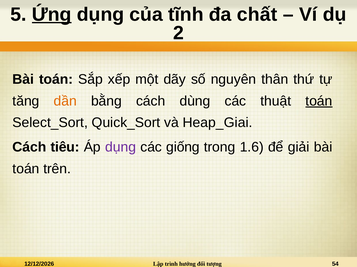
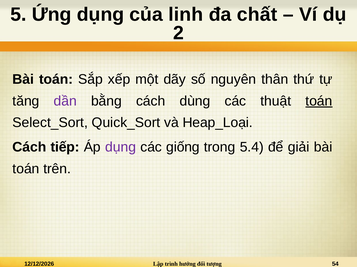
Ứng underline: present -> none
tĩnh: tĩnh -> linh
dần colour: orange -> purple
Heap_Giai: Heap_Giai -> Heap_Loại
tiêu: tiêu -> tiếp
1.6: 1.6 -> 5.4
